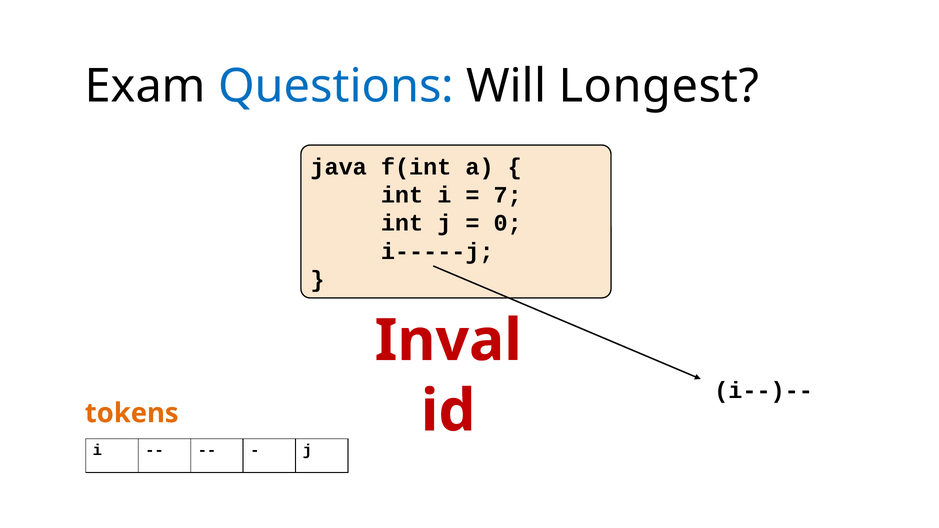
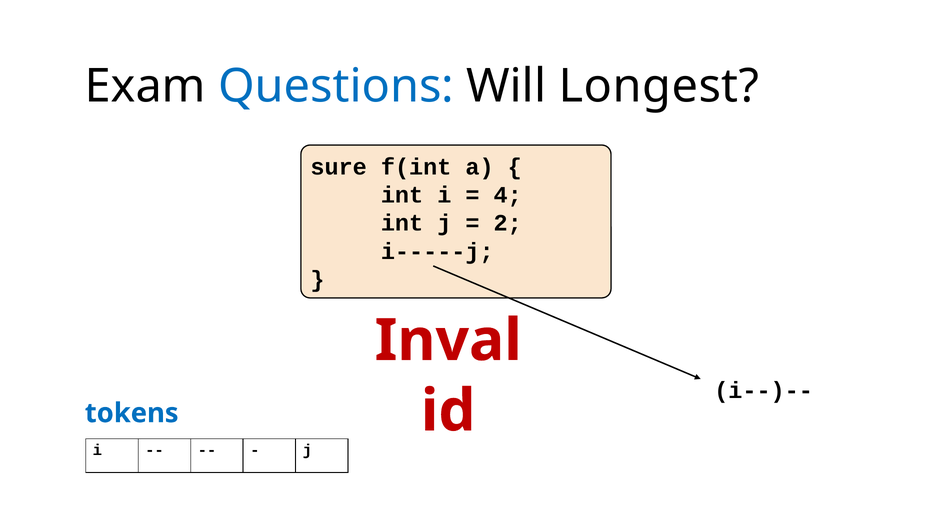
java: java -> sure
7: 7 -> 4
0: 0 -> 2
tokens colour: orange -> blue
